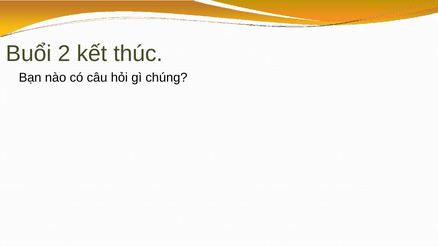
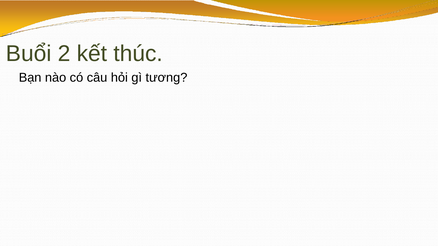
chúng: chúng -> tương
